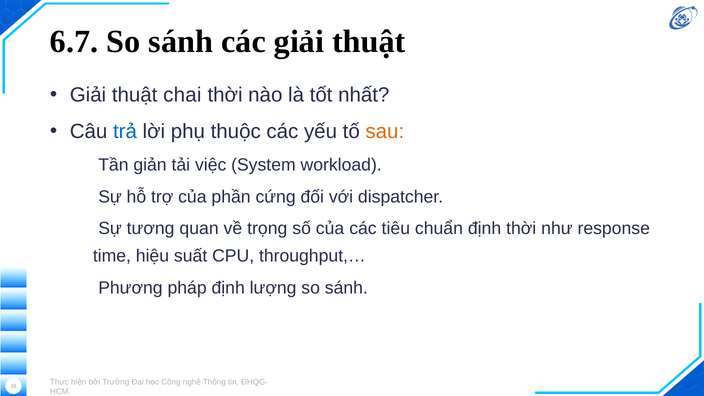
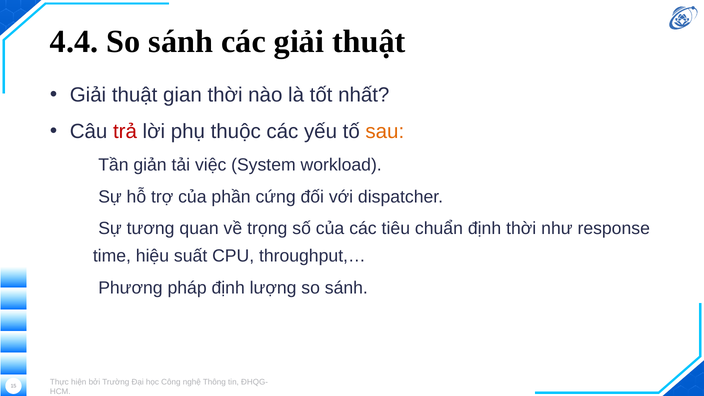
6.7: 6.7 -> 4.4
chai: chai -> gian
trả colour: blue -> red
